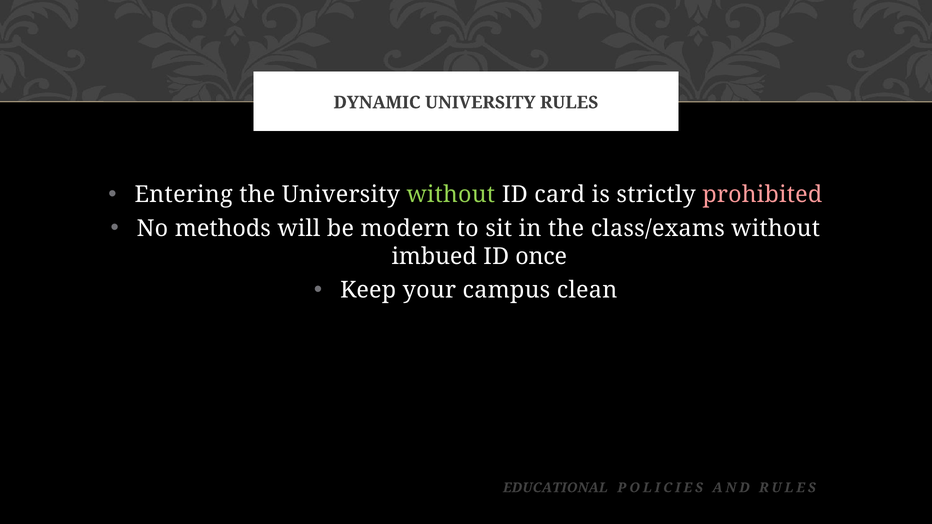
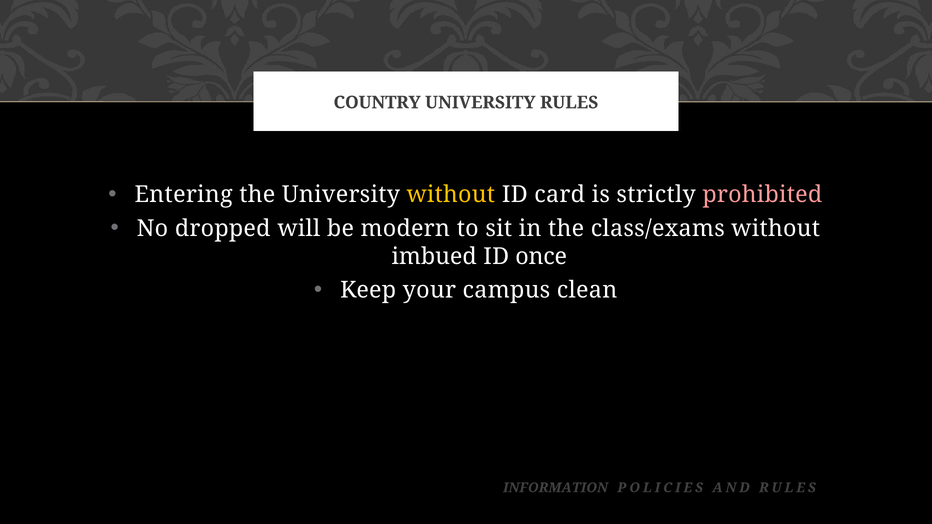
DYNAMIC: DYNAMIC -> COUNTRY
without at (451, 195) colour: light green -> yellow
methods: methods -> dropped
EDUCATIONAL: EDUCATIONAL -> INFORMATION
